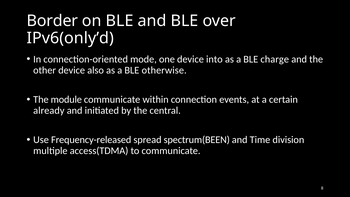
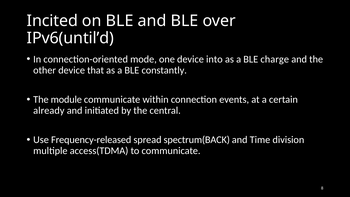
Border: Border -> Incited
IPv6(only’d: IPv6(only’d -> IPv6(until’d
also: also -> that
otherwise: otherwise -> constantly
spectrum(BEEN: spectrum(BEEN -> spectrum(BACK
